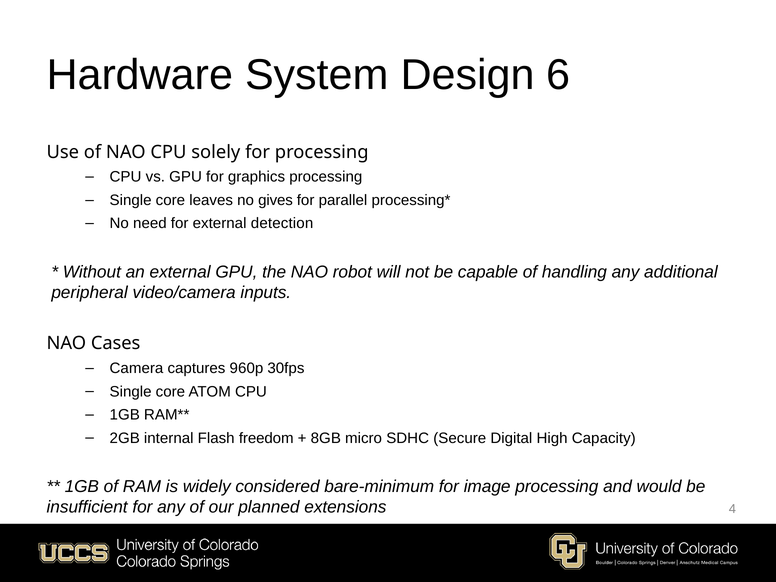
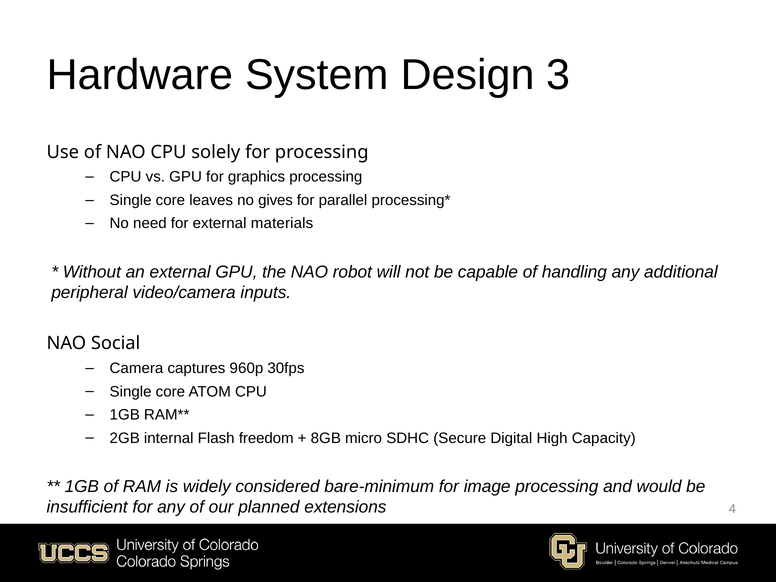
6: 6 -> 3
detection: detection -> materials
Cases: Cases -> Social
